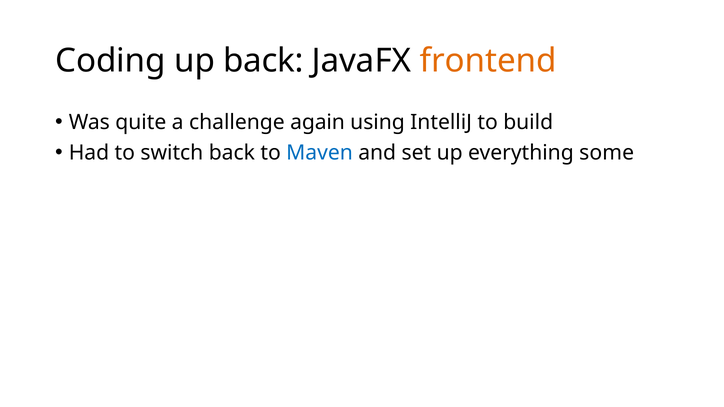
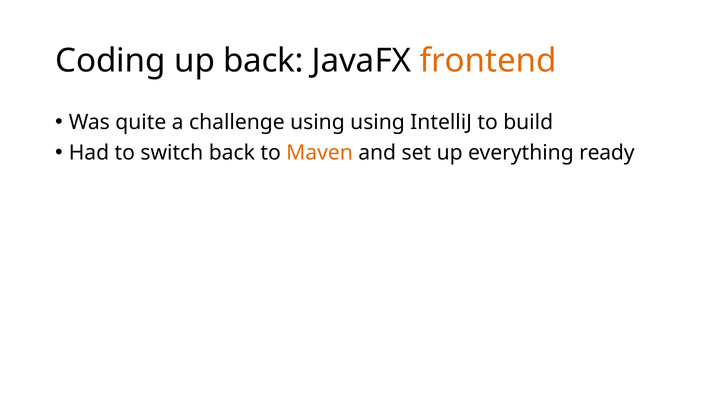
challenge again: again -> using
Maven colour: blue -> orange
some: some -> ready
